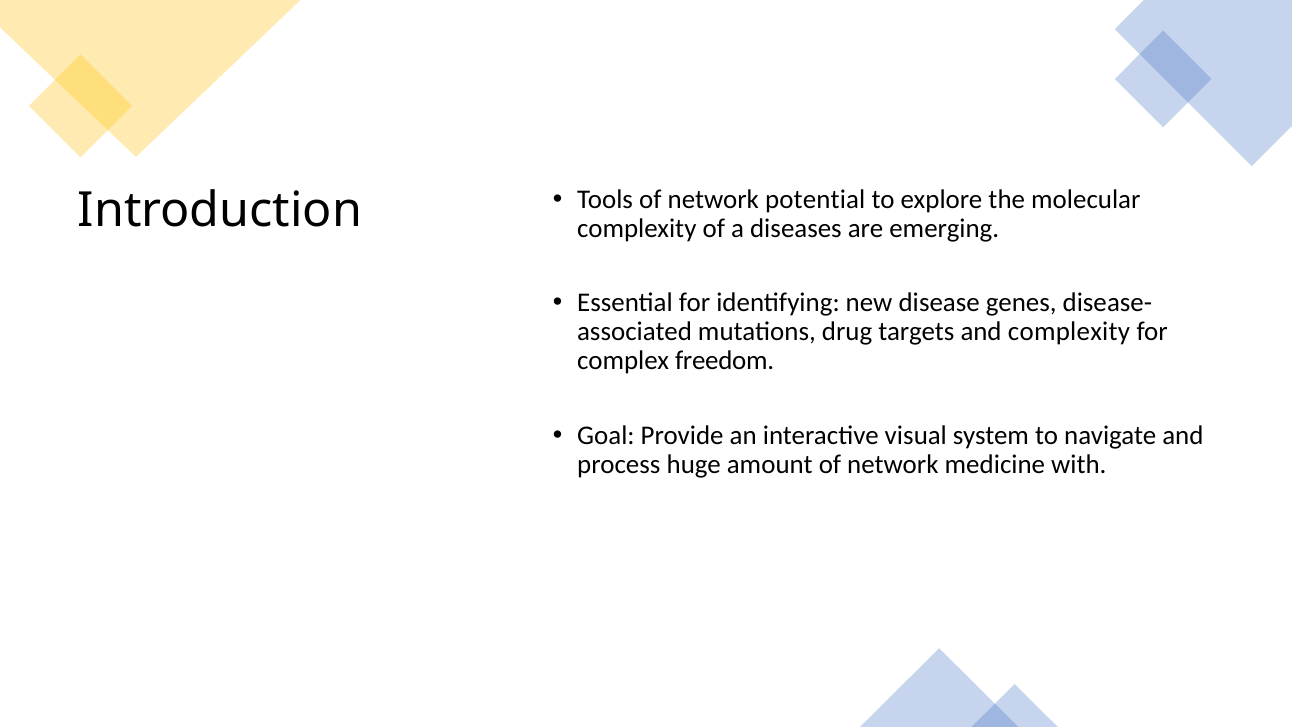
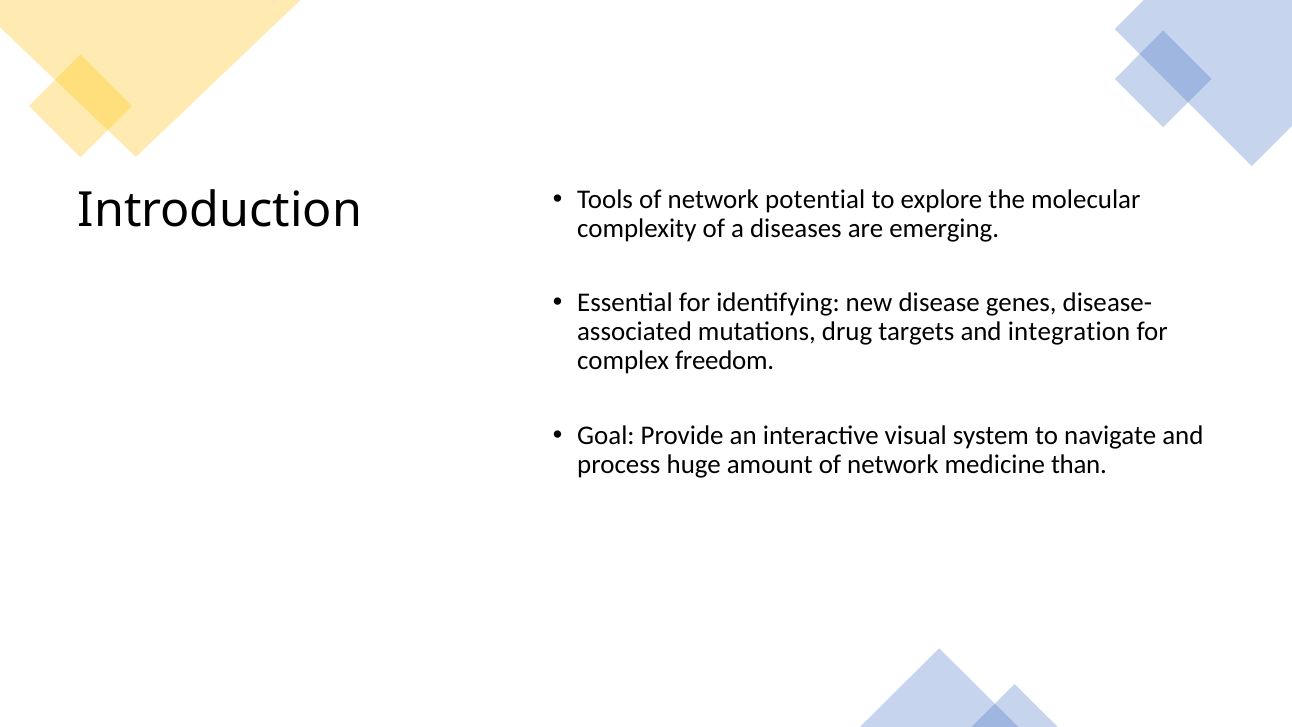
and complexity: complexity -> integration
with: with -> than
